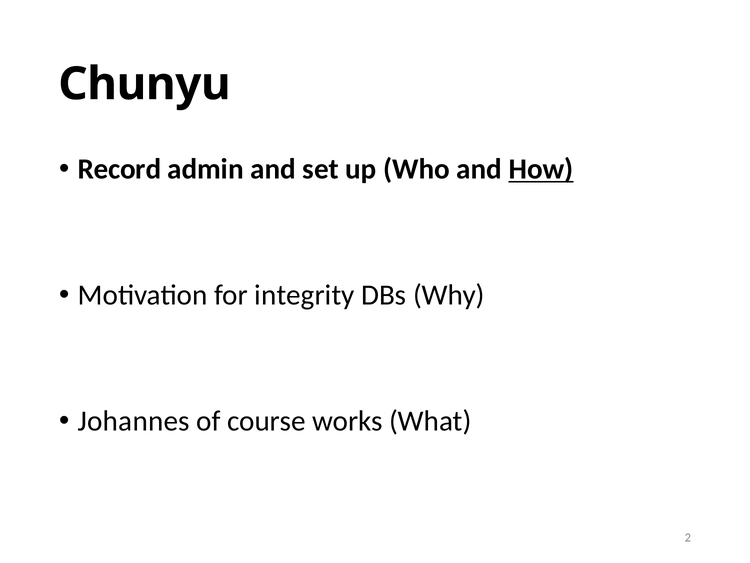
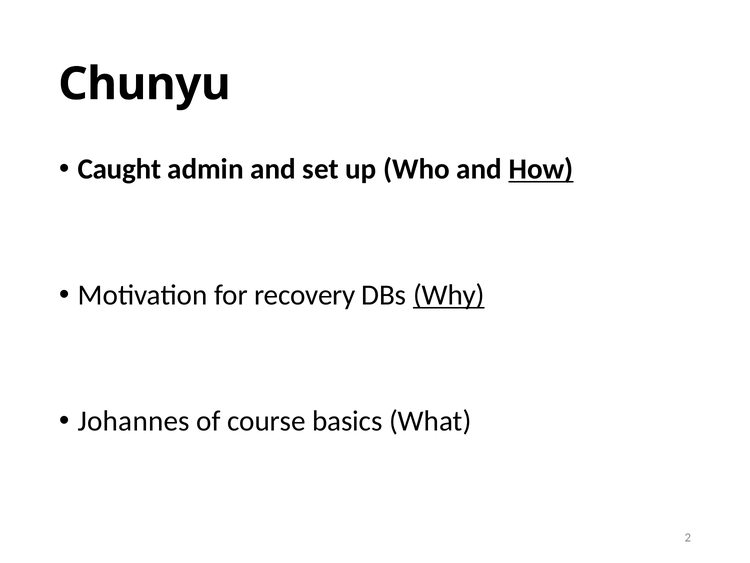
Record: Record -> Caught
integrity: integrity -> recovery
Why underline: none -> present
works: works -> basics
